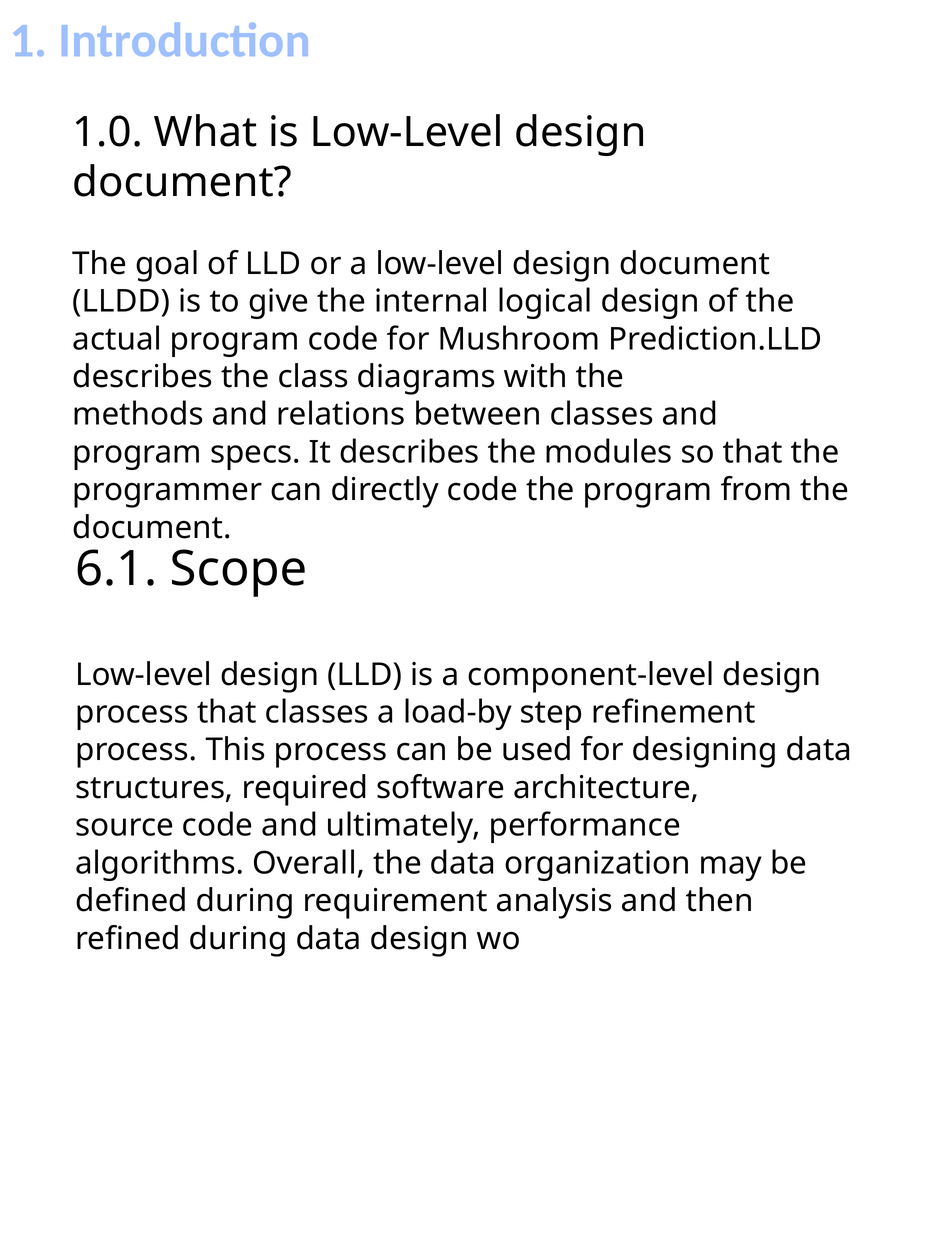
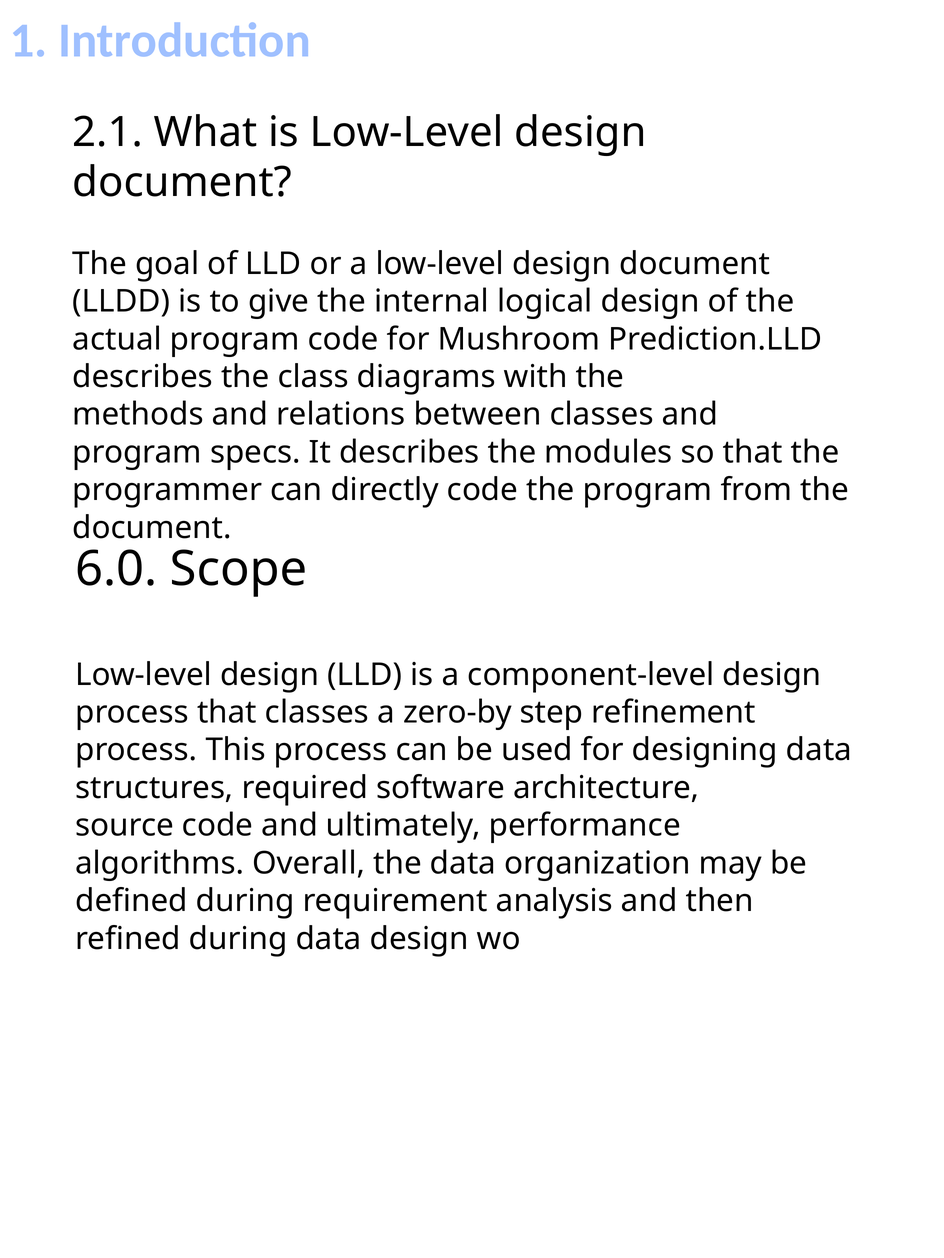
1.0: 1.0 -> 2.1
6.1: 6.1 -> 6.0
load-by: load-by -> zero-by
